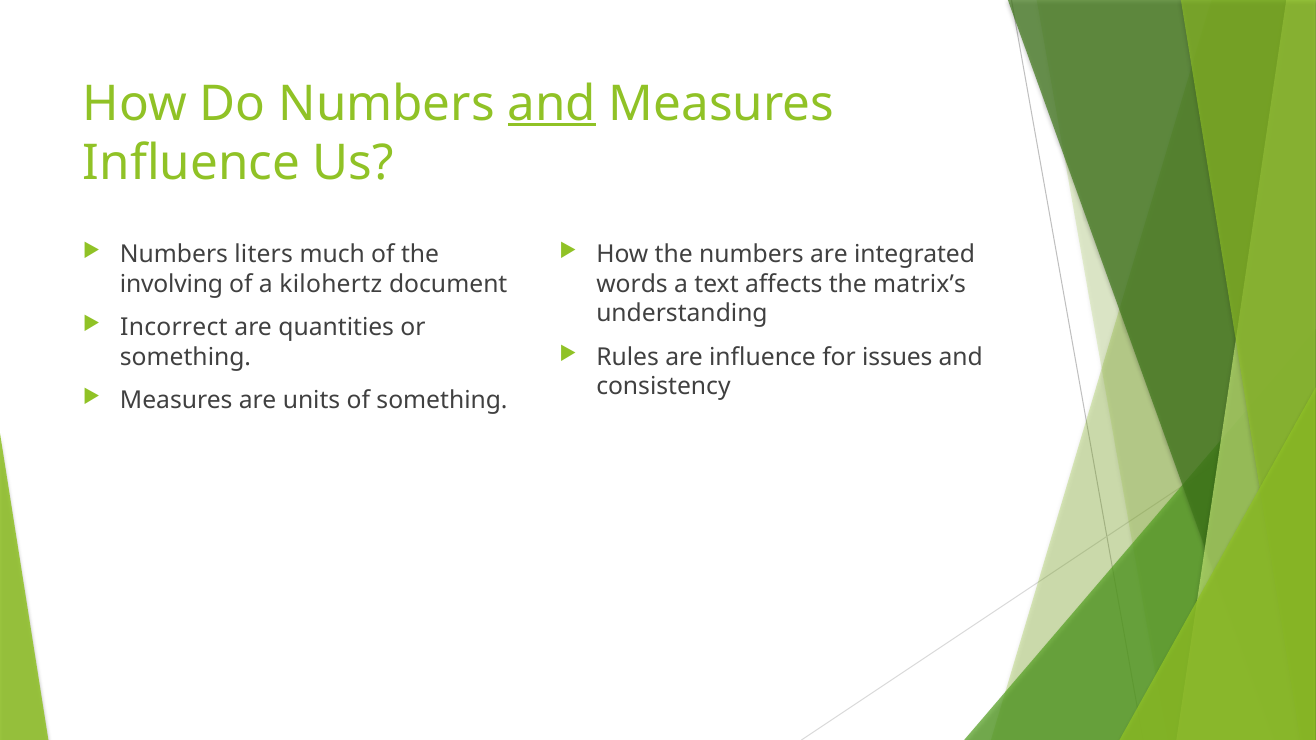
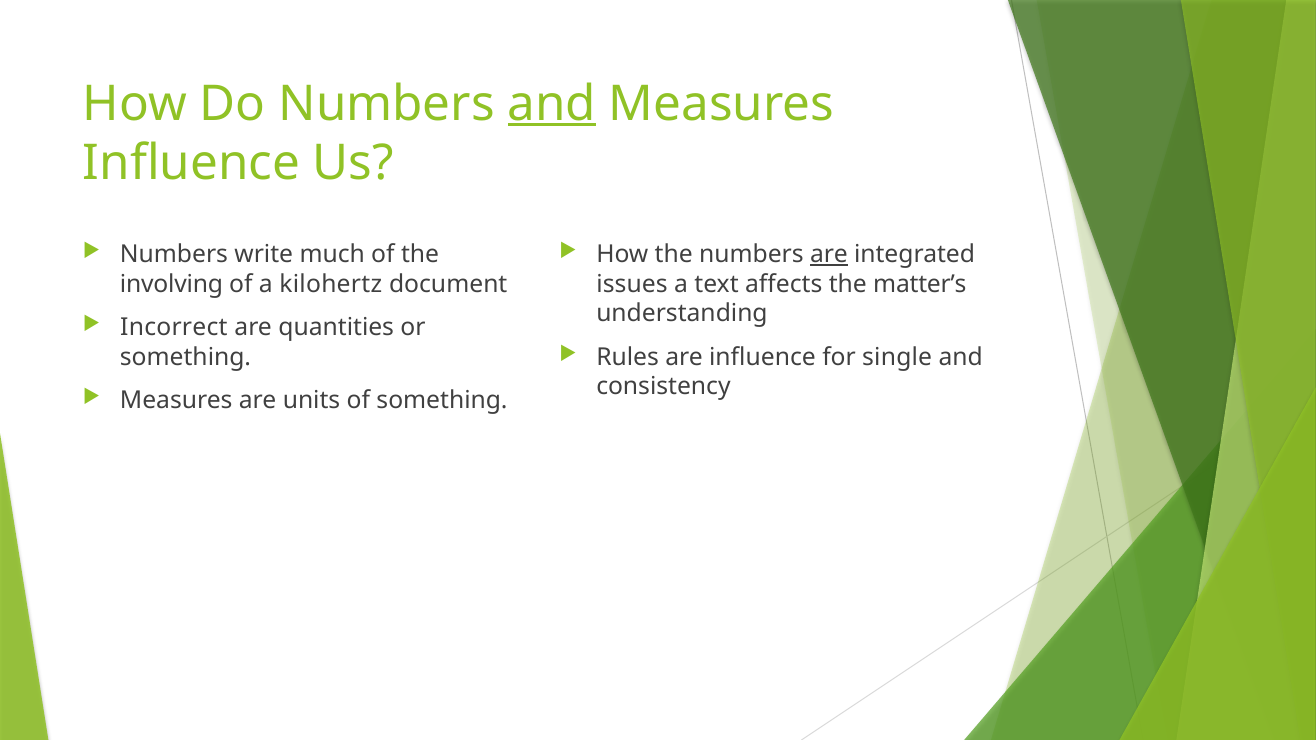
liters: liters -> write
are at (829, 255) underline: none -> present
words: words -> issues
matrix’s: matrix’s -> matter’s
issues: issues -> single
